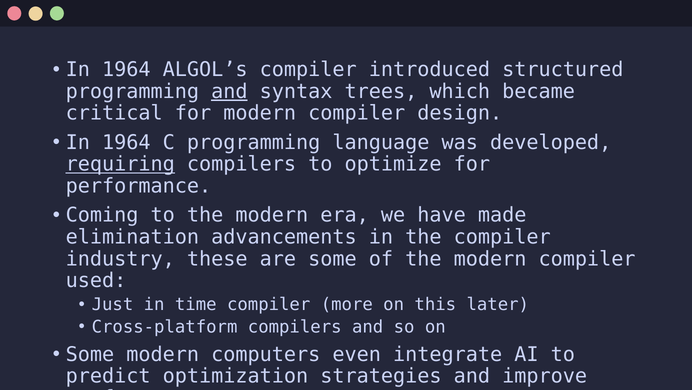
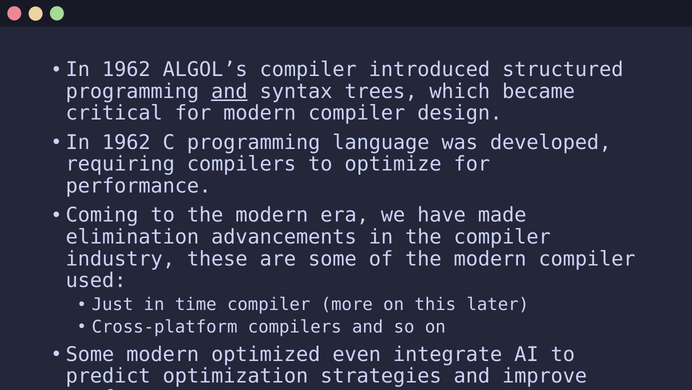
1964 at (126, 69): 1964 -> 1962
1964 at (126, 142): 1964 -> 1962
requiring underline: present -> none
computers: computers -> optimized
